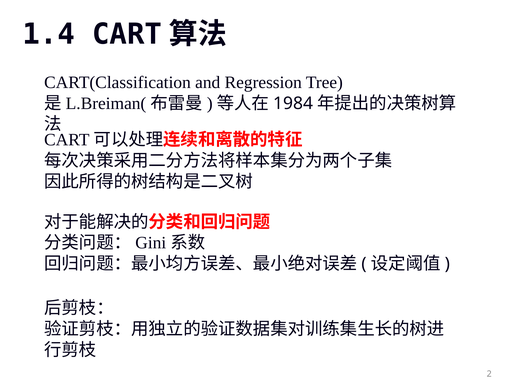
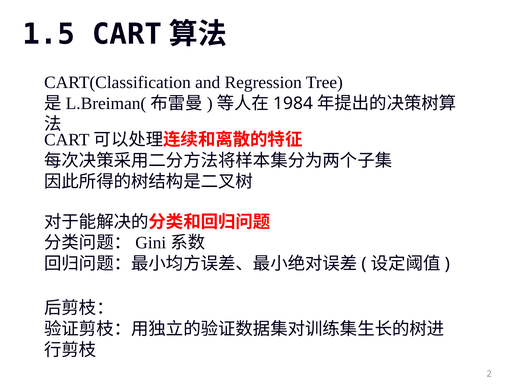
1.4: 1.4 -> 1.5
